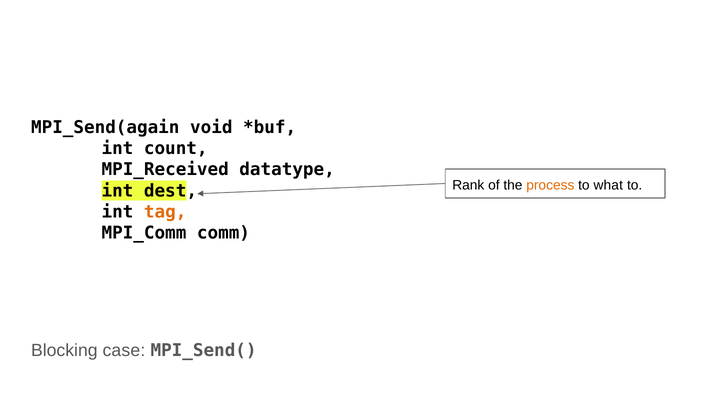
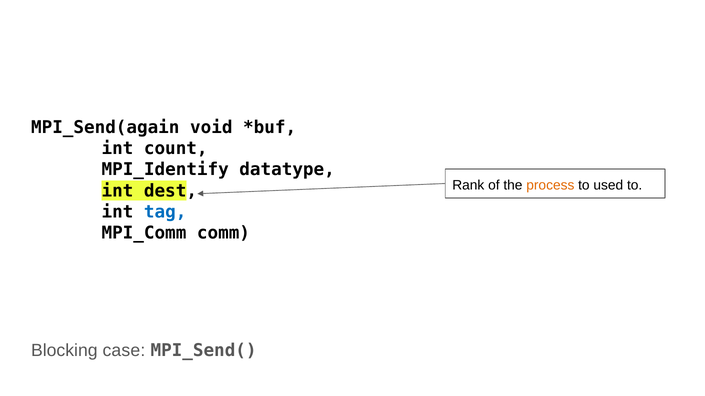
MPI_Received: MPI_Received -> MPI_Identify
what: what -> used
tag colour: orange -> blue
